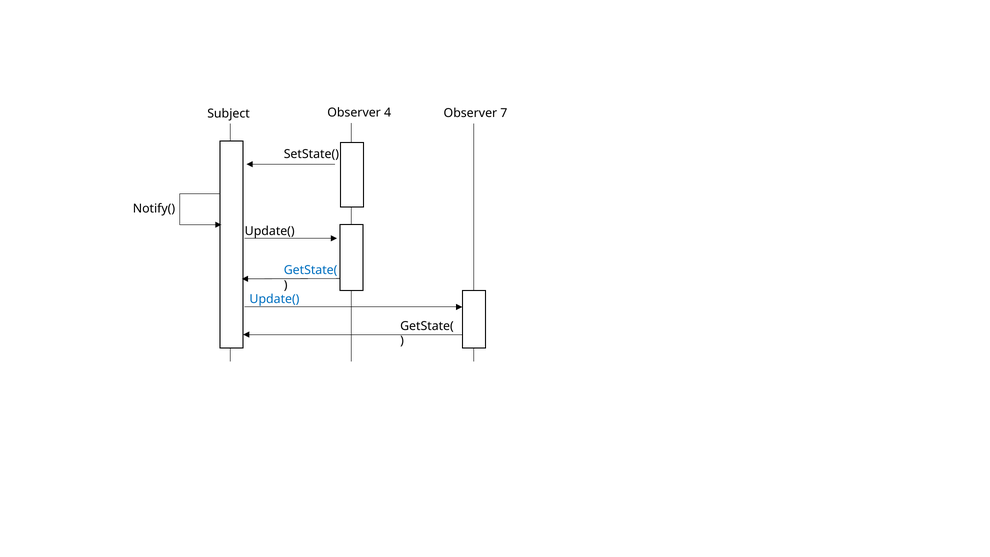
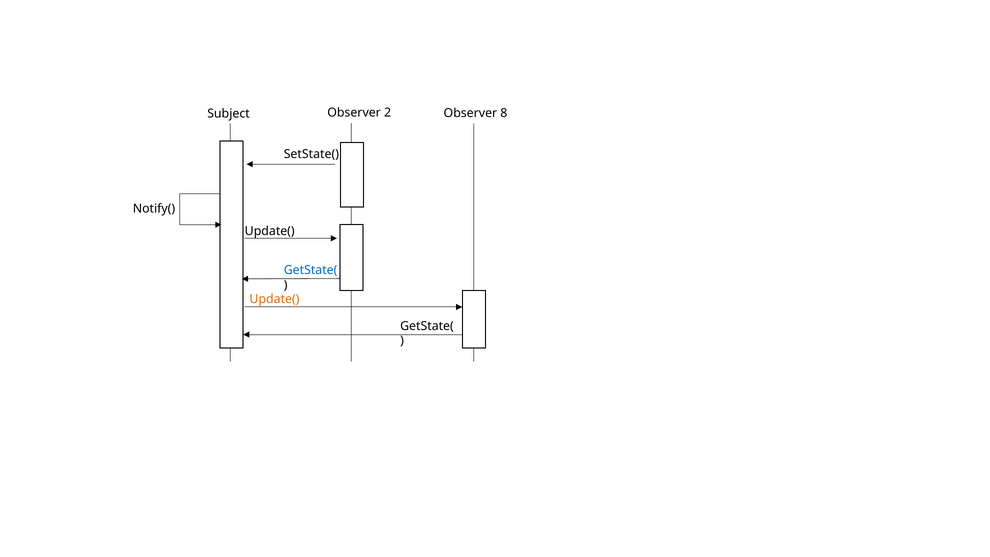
4: 4 -> 2
7: 7 -> 8
Update( at (274, 299) colour: blue -> orange
